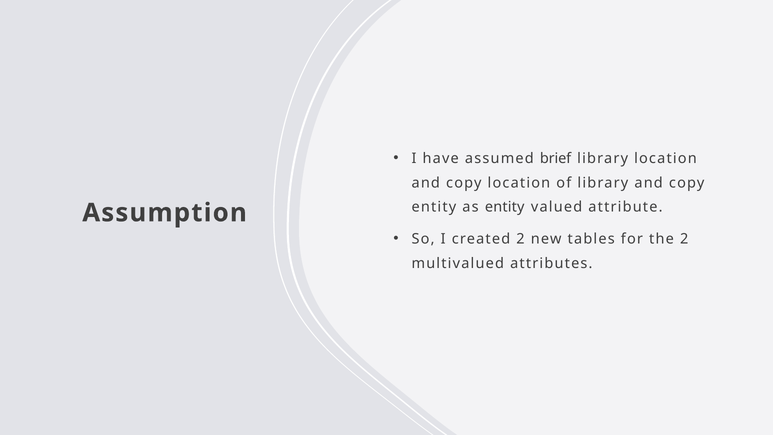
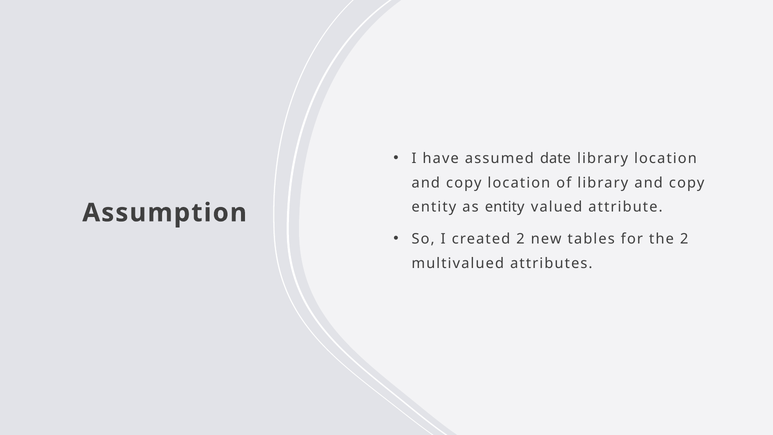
brief: brief -> date
